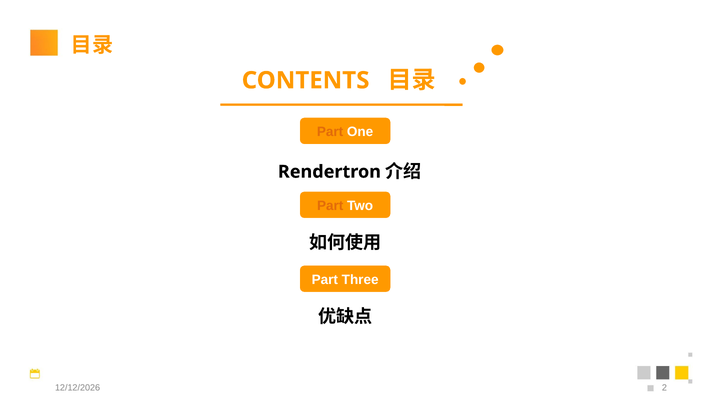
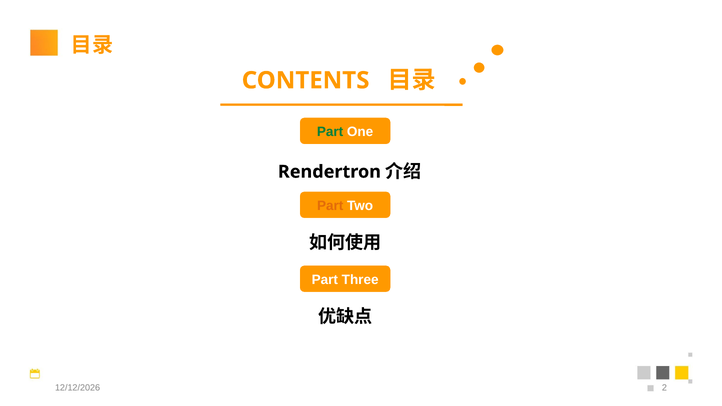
Part at (330, 132) colour: orange -> green
